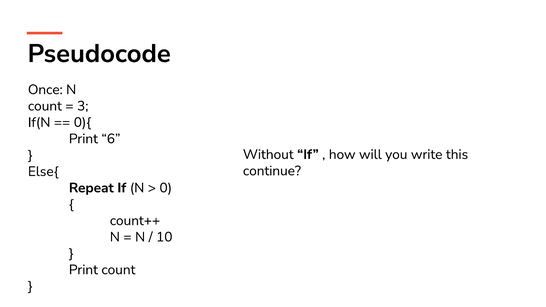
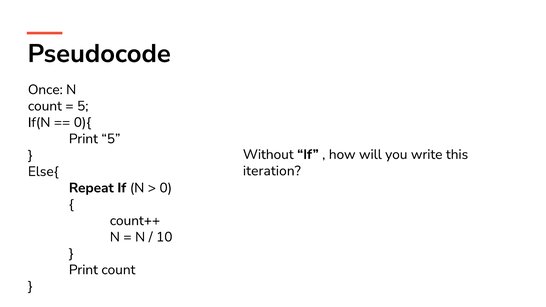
3 at (83, 106): 3 -> 5
Print 6: 6 -> 5
continue: continue -> iteration
